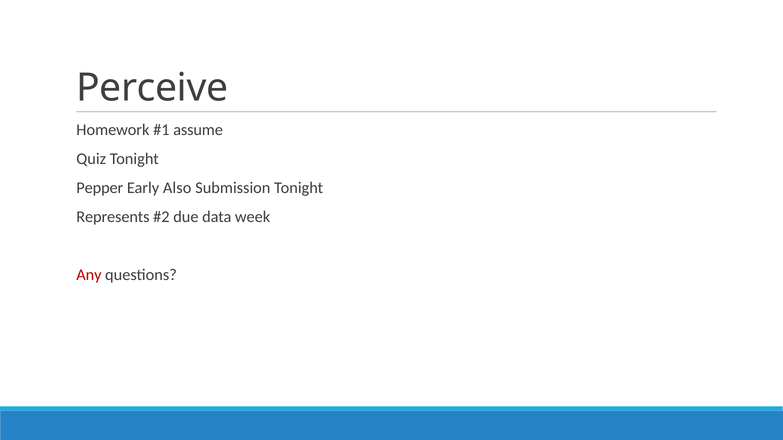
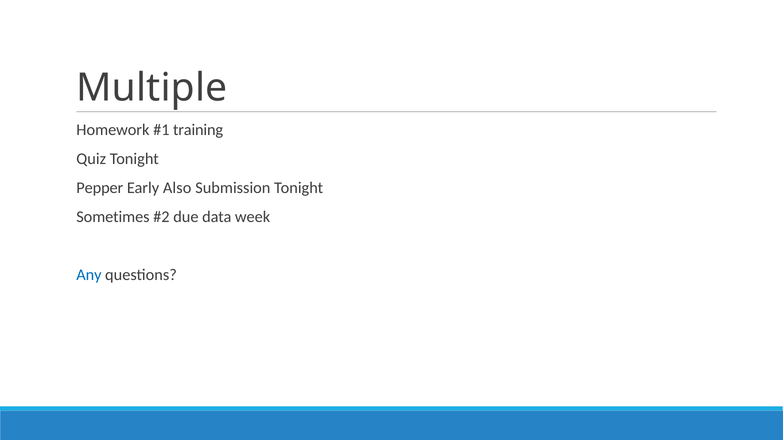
Perceive: Perceive -> Multiple
assume: assume -> training
Represents: Represents -> Sometimes
Any colour: red -> blue
